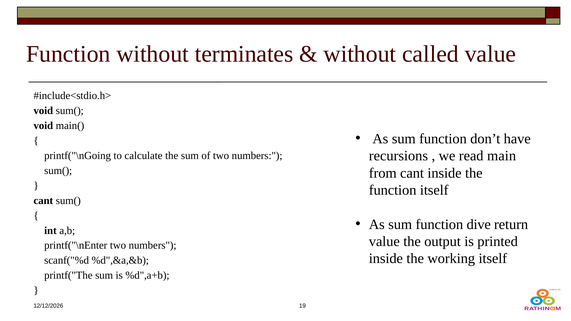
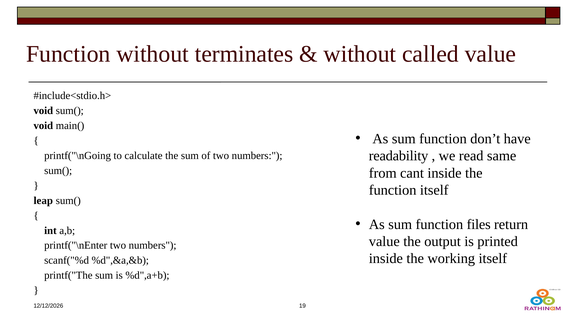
recursions: recursions -> readability
main: main -> same
cant at (43, 201): cant -> leap
dive: dive -> files
